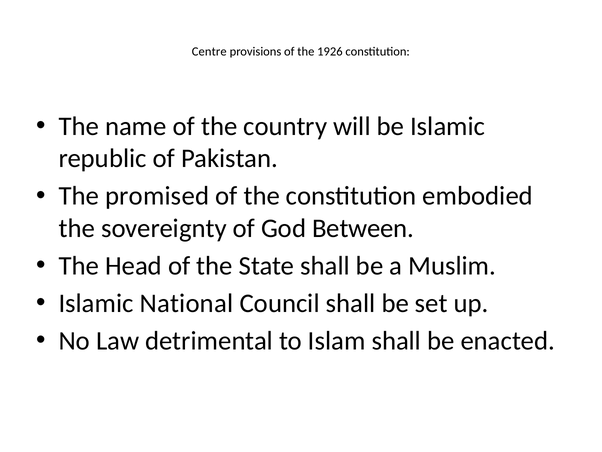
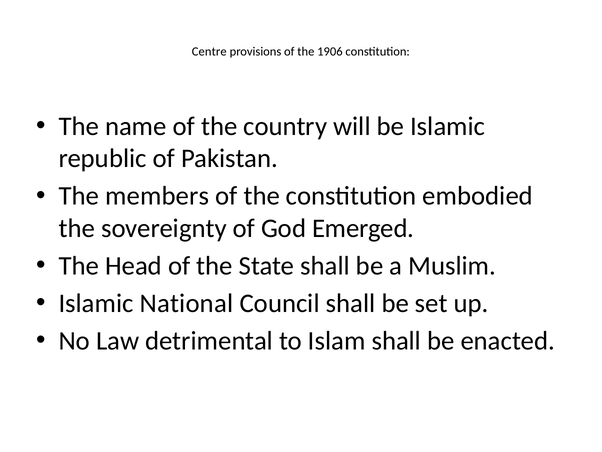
1926: 1926 -> 1906
promised: promised -> members
Between: Between -> Emerged
